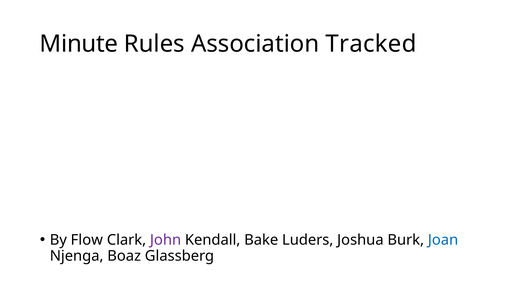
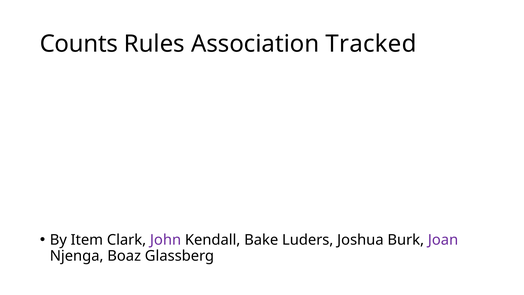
Minute: Minute -> Counts
Flow: Flow -> Item
Joan colour: blue -> purple
